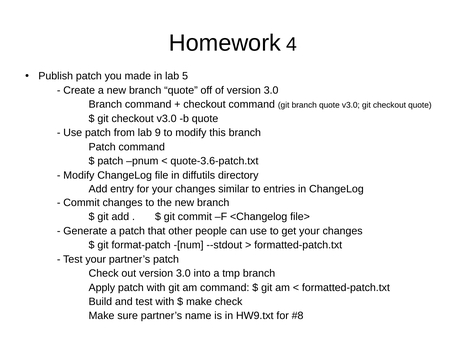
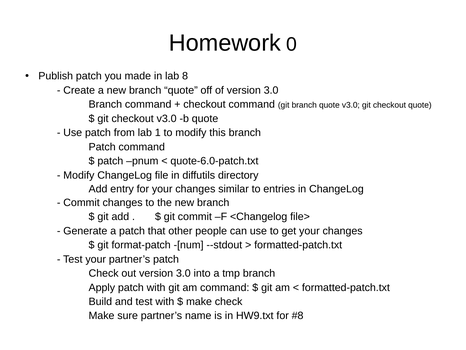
4: 4 -> 0
5: 5 -> 8
9: 9 -> 1
quote-3.6-patch.txt: quote-3.6-patch.txt -> quote-6.0-patch.txt
